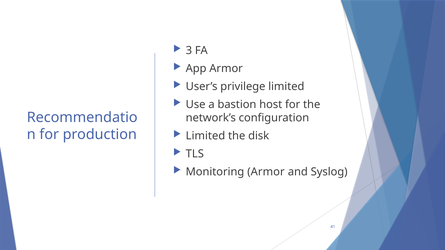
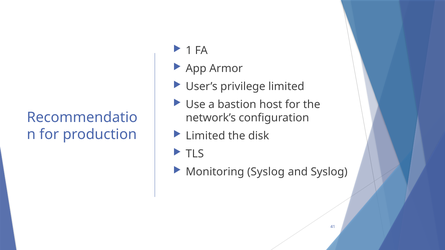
3: 3 -> 1
Monitoring Armor: Armor -> Syslog
